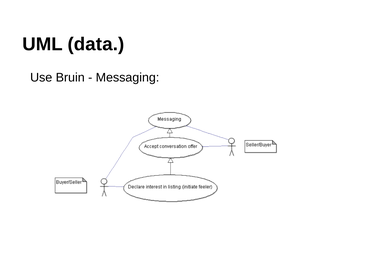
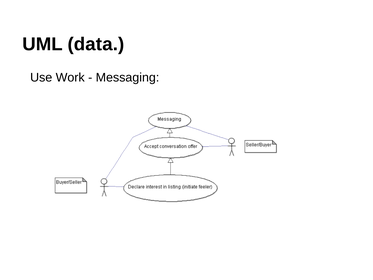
Bruin: Bruin -> Work
